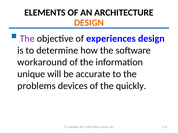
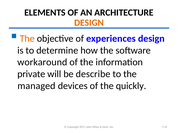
The at (27, 39) colour: purple -> orange
unique: unique -> private
accurate: accurate -> describe
problems: problems -> managed
